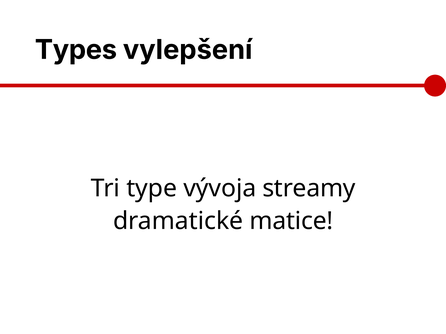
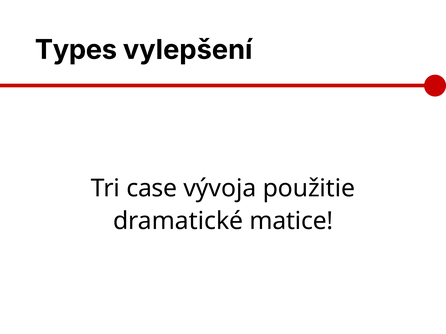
type: type -> case
streamy: streamy -> použitie
